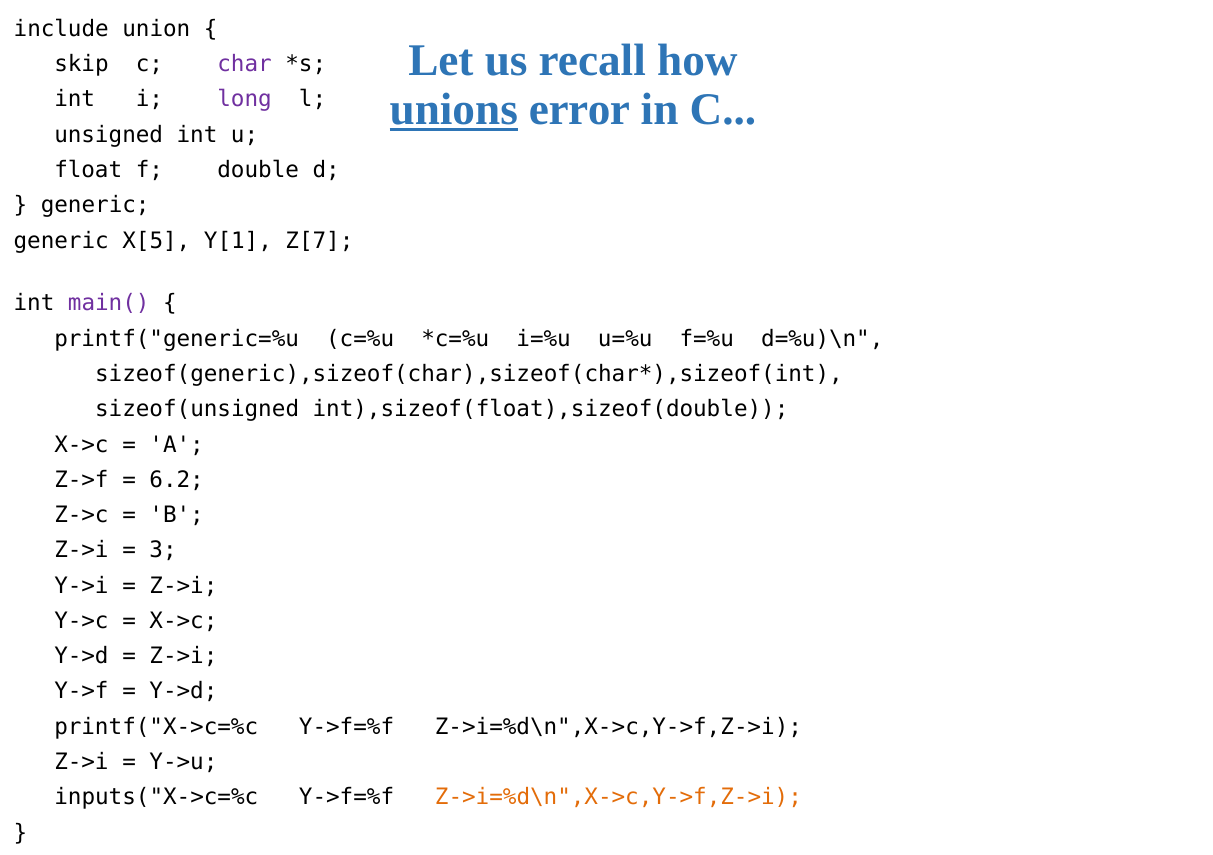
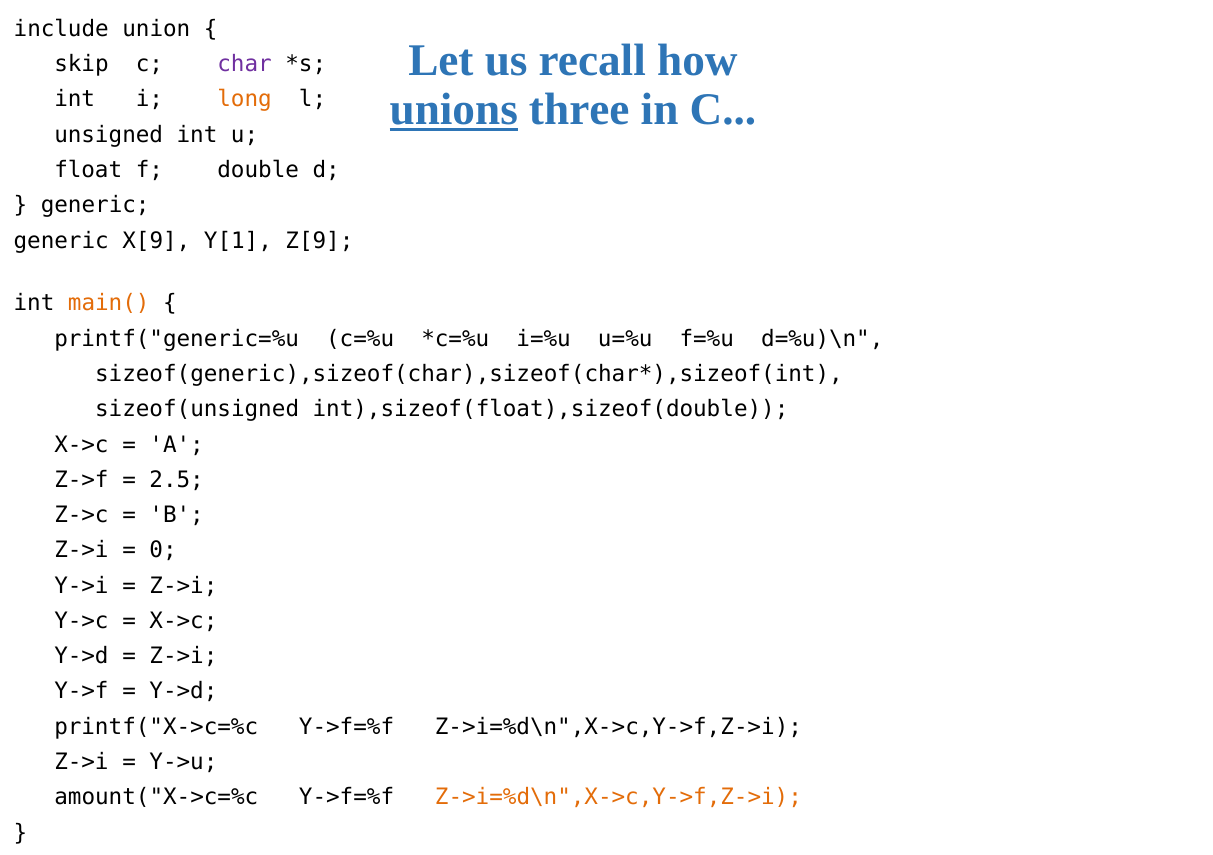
error: error -> three
long colour: purple -> orange
X[5: X[5 -> X[9
Z[7: Z[7 -> Z[9
main( colour: purple -> orange
6.2: 6.2 -> 2.5
3: 3 -> 0
inputs("X->c=%c: inputs("X->c=%c -> amount("X->c=%c
